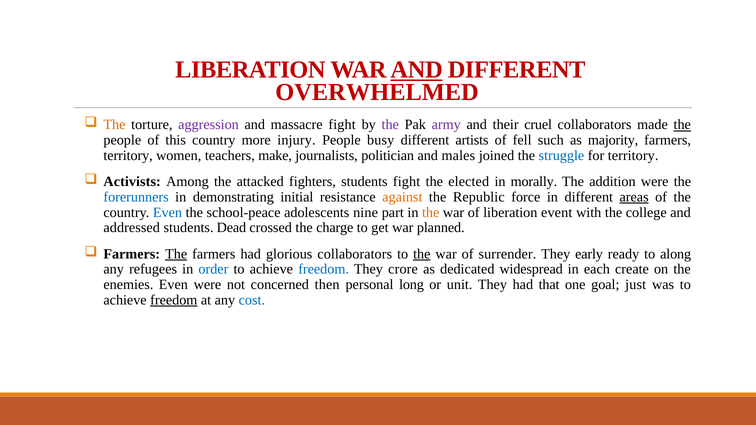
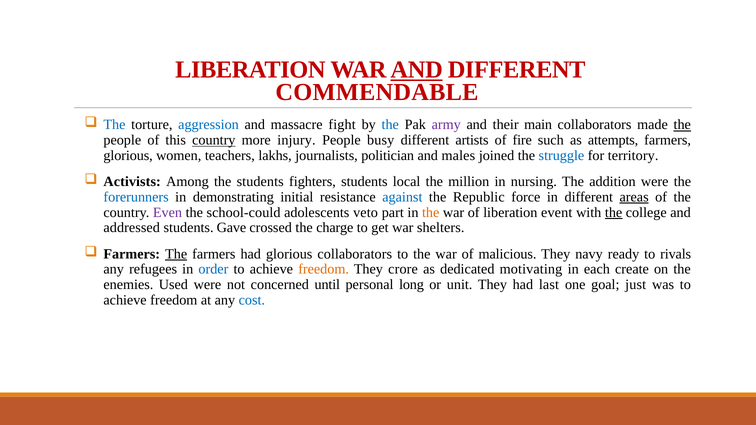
OVERWHELMED: OVERWHELMED -> COMMENDABLE
The at (114, 125) colour: orange -> blue
aggression colour: purple -> blue
the at (390, 125) colour: purple -> blue
cruel: cruel -> main
country at (214, 140) underline: none -> present
fell: fell -> fire
majority: majority -> attempts
territory at (128, 155): territory -> glorious
make: make -> lakhs
the attacked: attacked -> students
students fight: fight -> local
elected: elected -> million
morally: morally -> nursing
against colour: orange -> blue
Even at (167, 212) colour: blue -> purple
school-peace: school-peace -> school-could
nine: nine -> veto
the at (614, 212) underline: none -> present
Dead: Dead -> Gave
planned: planned -> shelters
the at (422, 254) underline: present -> none
surrender: surrender -> malicious
early: early -> navy
along: along -> rivals
freedom at (324, 269) colour: blue -> orange
widespread: widespread -> motivating
enemies Even: Even -> Used
then: then -> until
that: that -> last
freedom at (174, 300) underline: present -> none
